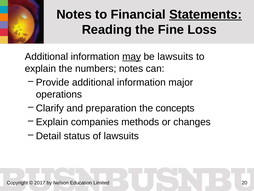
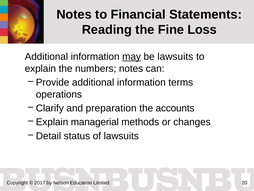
Statements underline: present -> none
major: major -> terms
concepts: concepts -> accounts
companies: companies -> managerial
